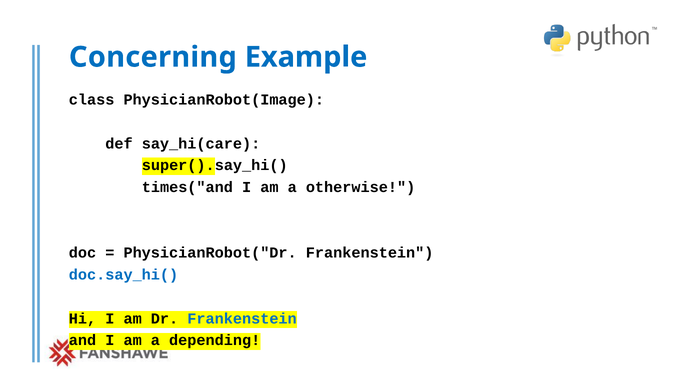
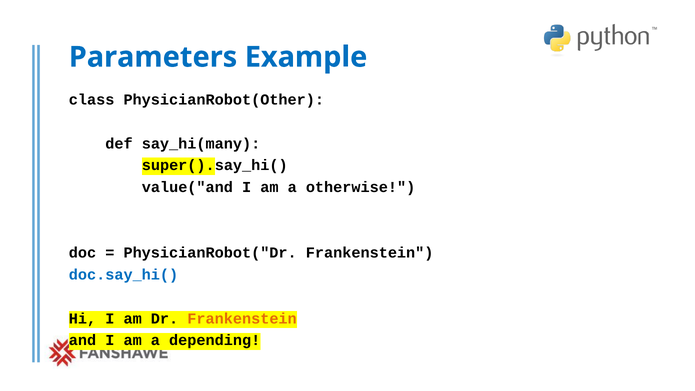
Concerning: Concerning -> Parameters
PhysicianRobot(Image: PhysicianRobot(Image -> PhysicianRobot(Other
say_hi(care: say_hi(care -> say_hi(many
times("and: times("and -> value("and
Frankenstein at (242, 318) colour: blue -> orange
